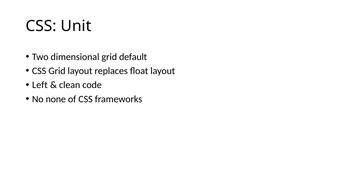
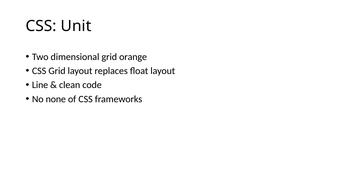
default: default -> orange
Left: Left -> Line
